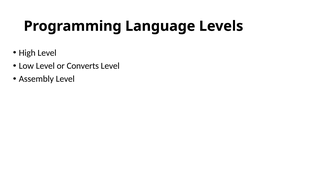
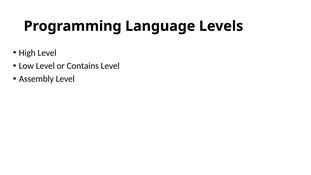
Converts: Converts -> Contains
